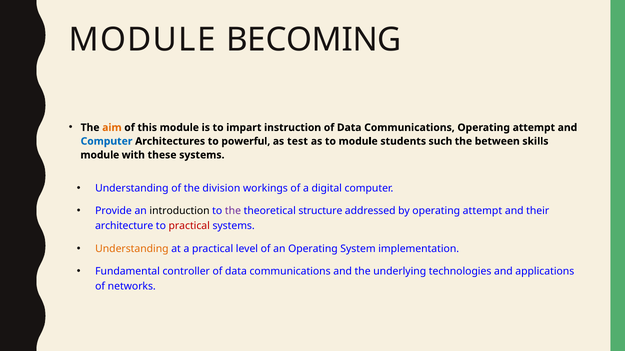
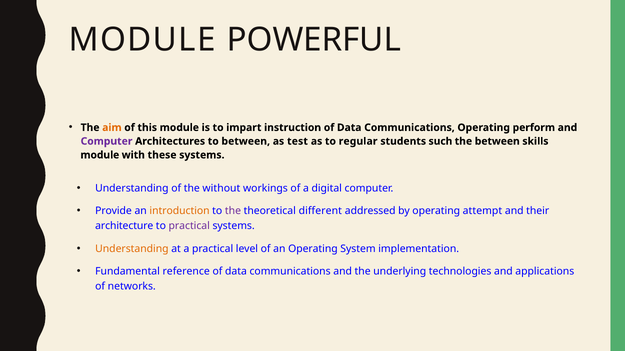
BECOMING: BECOMING -> POWERFUL
Communications Operating attempt: attempt -> perform
Computer at (107, 141) colour: blue -> purple
to powerful: powerful -> between
to module: module -> regular
division: division -> without
introduction colour: black -> orange
structure: structure -> different
practical at (189, 226) colour: red -> purple
controller: controller -> reference
